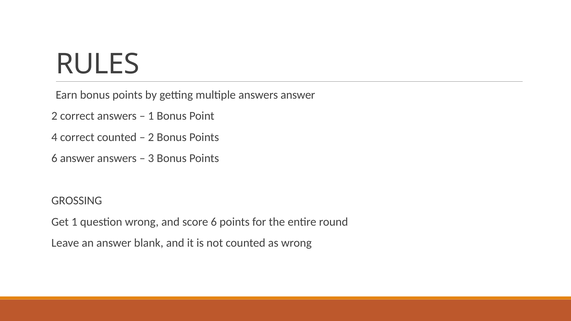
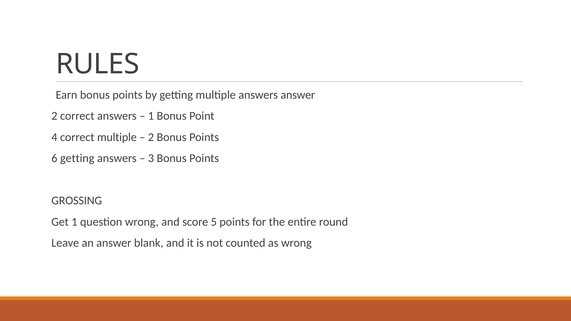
correct counted: counted -> multiple
6 answer: answer -> getting
score 6: 6 -> 5
